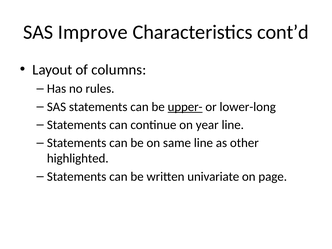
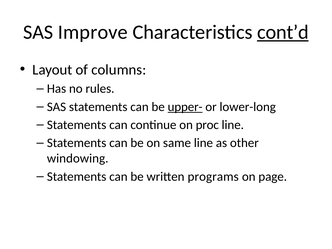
cont’d underline: none -> present
year: year -> proc
highlighted: highlighted -> windowing
univariate: univariate -> programs
